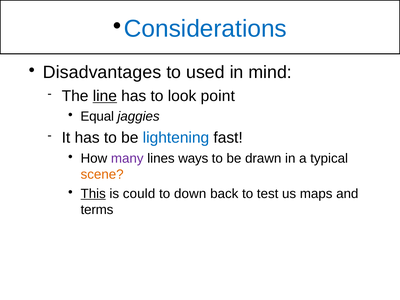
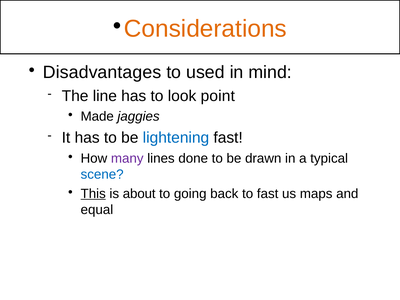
Considerations colour: blue -> orange
line underline: present -> none
Equal: Equal -> Made
ways: ways -> done
scene colour: orange -> blue
could: could -> about
down: down -> going
to test: test -> fast
terms: terms -> equal
